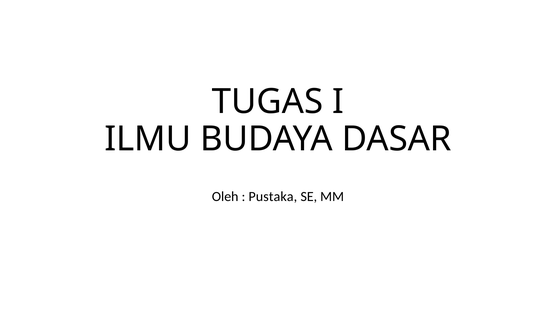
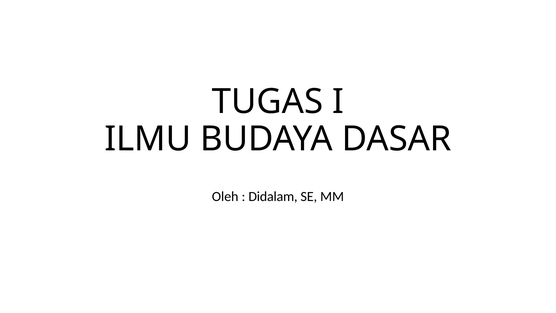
Pustaka: Pustaka -> Didalam
